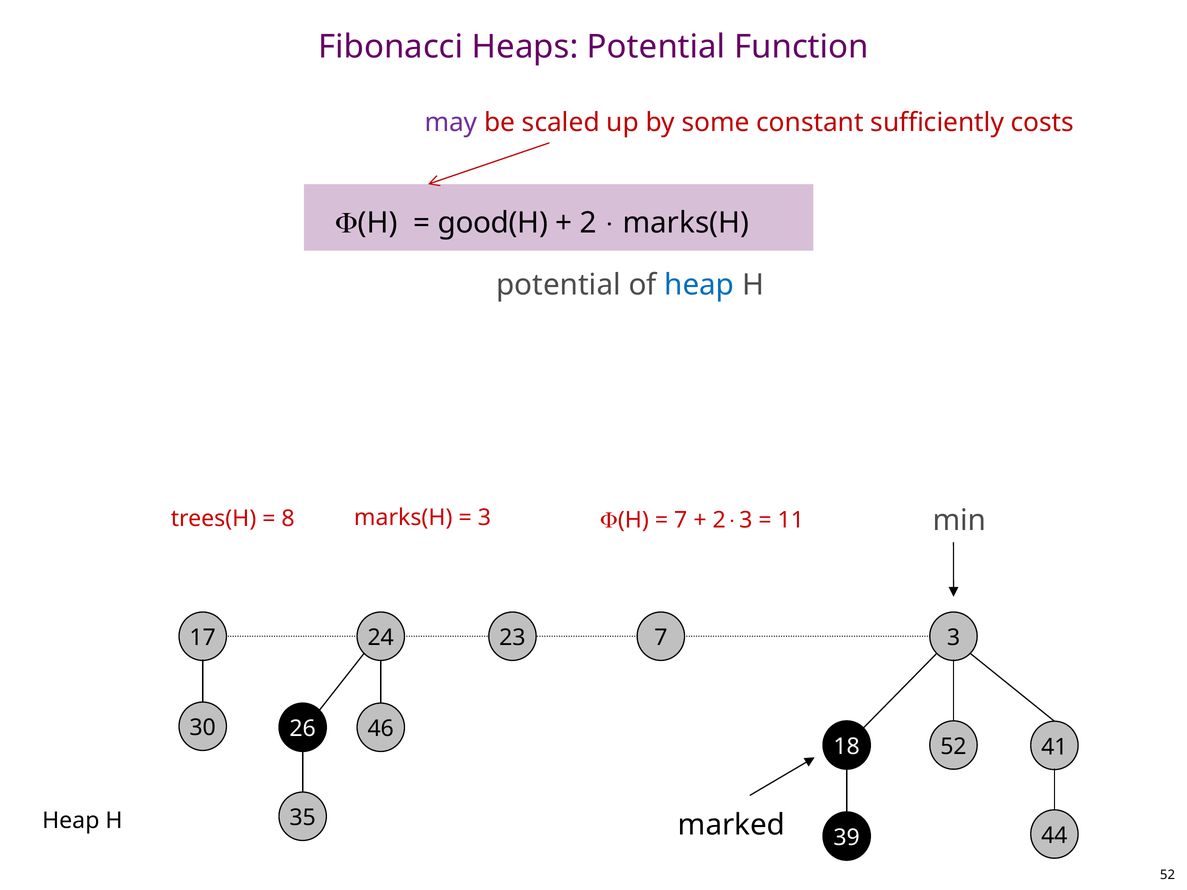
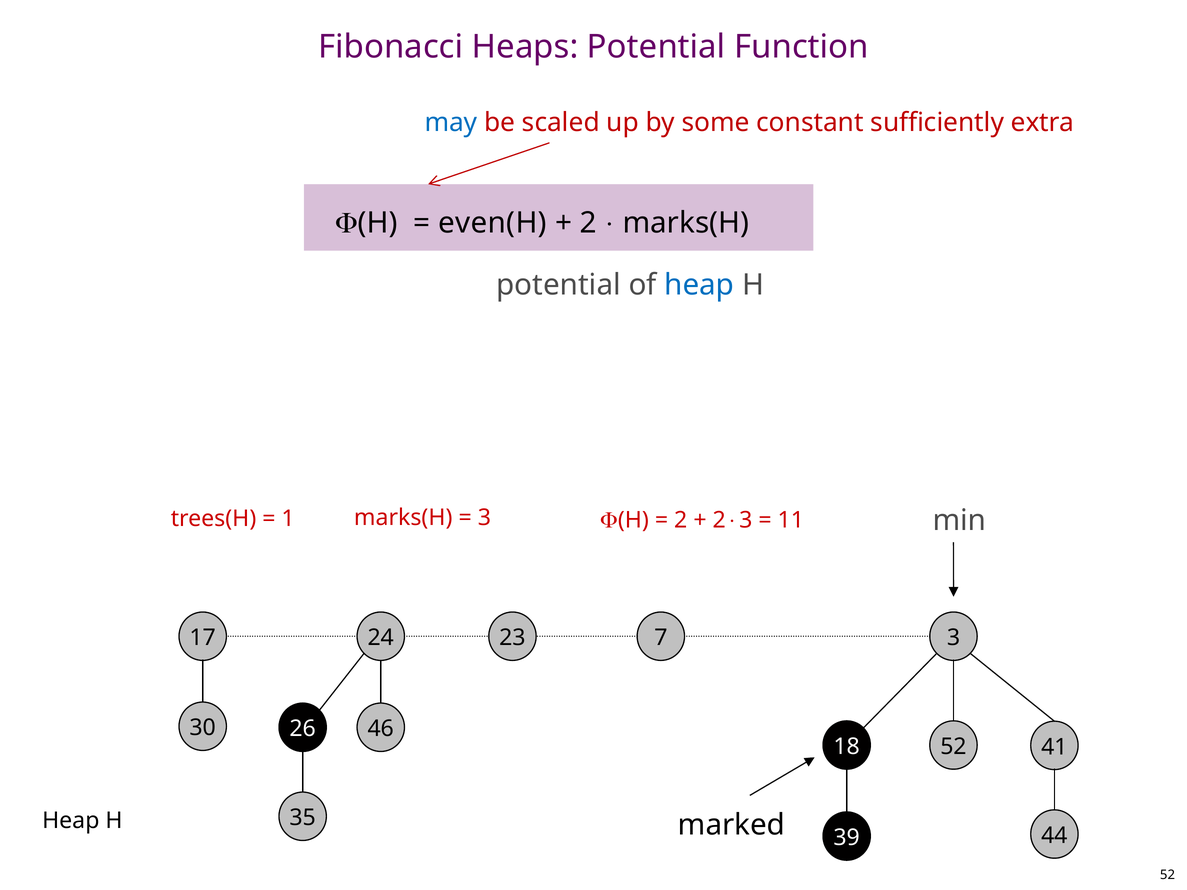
may colour: purple -> blue
costs: costs -> extra
good(H: good(H -> even(H
7 at (681, 520): 7 -> 2
8: 8 -> 1
